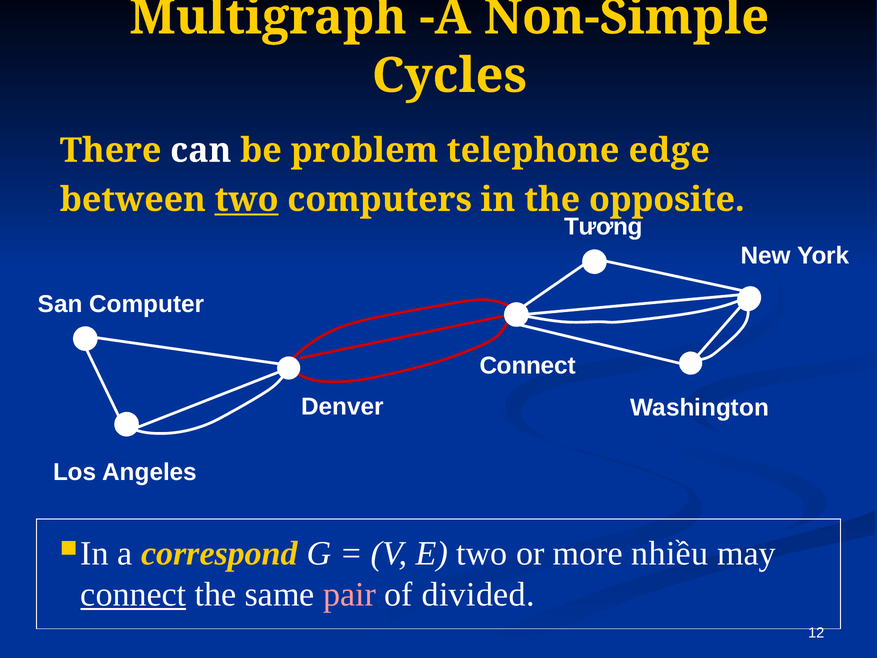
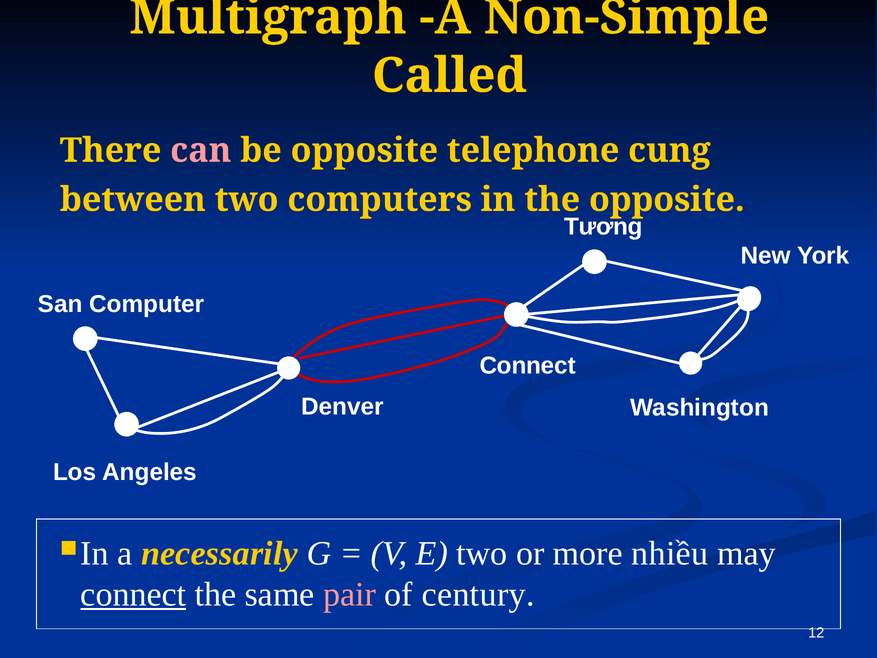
Cycles: Cycles -> Called
can colour: white -> pink
be problem: problem -> opposite
edge: edge -> cung
two at (247, 200) underline: present -> none
correspond: correspond -> necessarily
divided: divided -> century
